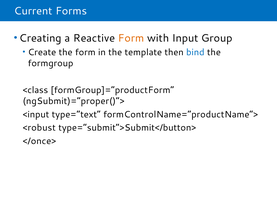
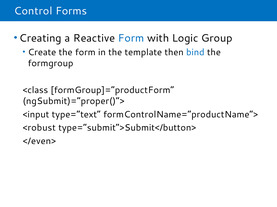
Current: Current -> Control
Form at (131, 38) colour: orange -> blue
Input: Input -> Logic
</once>: </once> -> </even>
